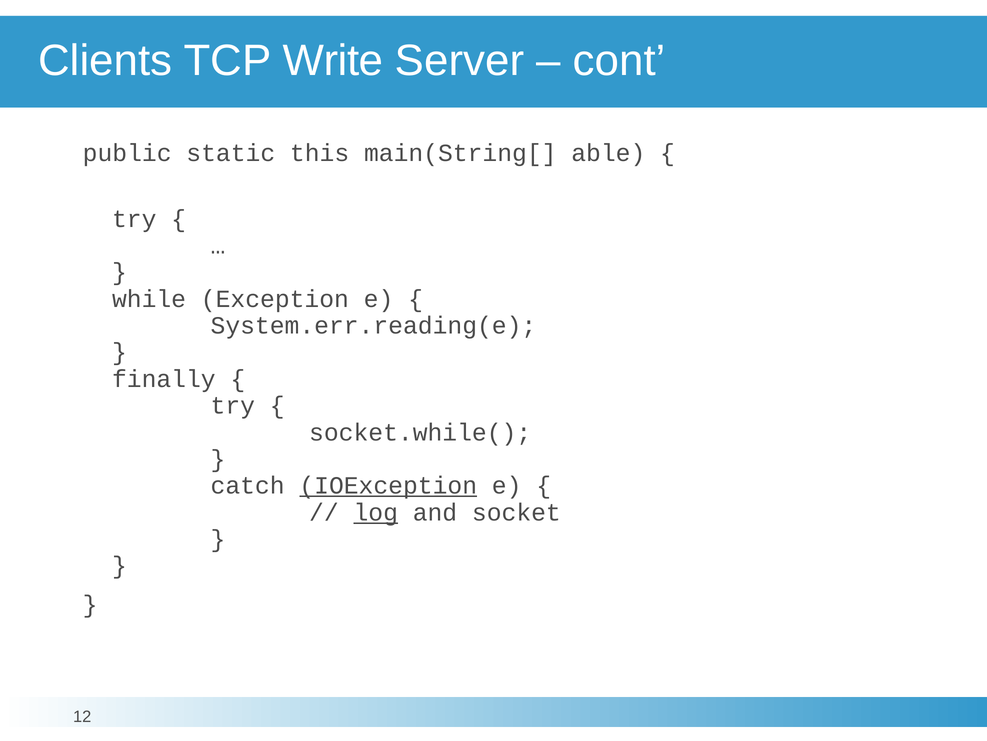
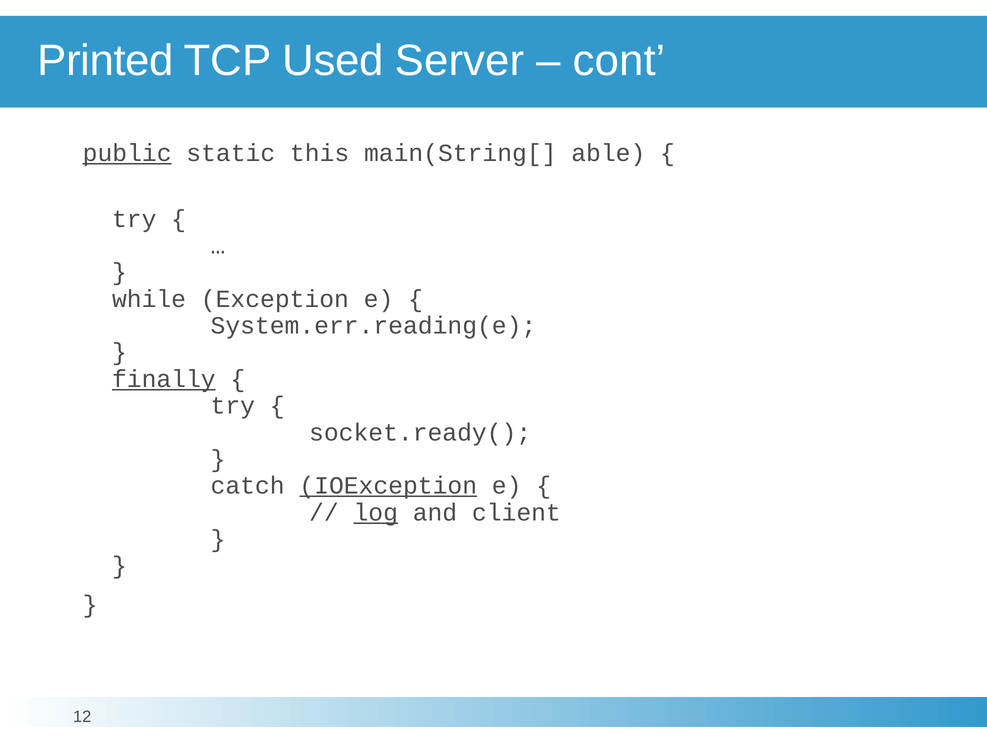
Clients: Clients -> Printed
Write: Write -> Used
public underline: none -> present
finally underline: none -> present
socket.while(: socket.while( -> socket.ready(
socket: socket -> client
